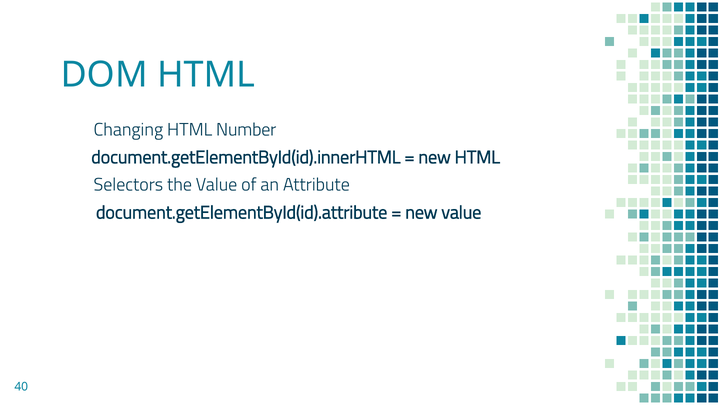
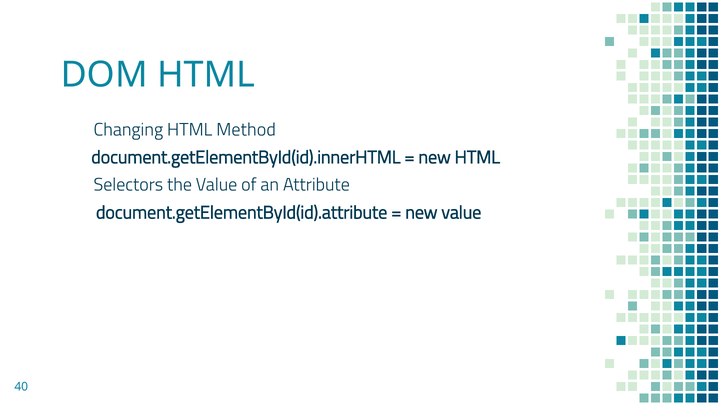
Number: Number -> Method
